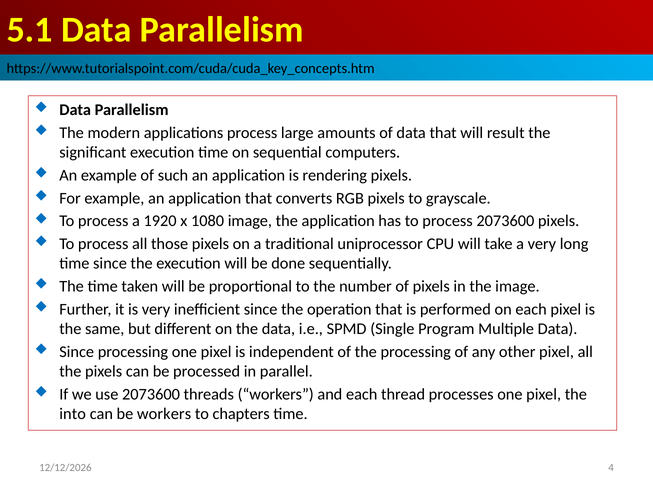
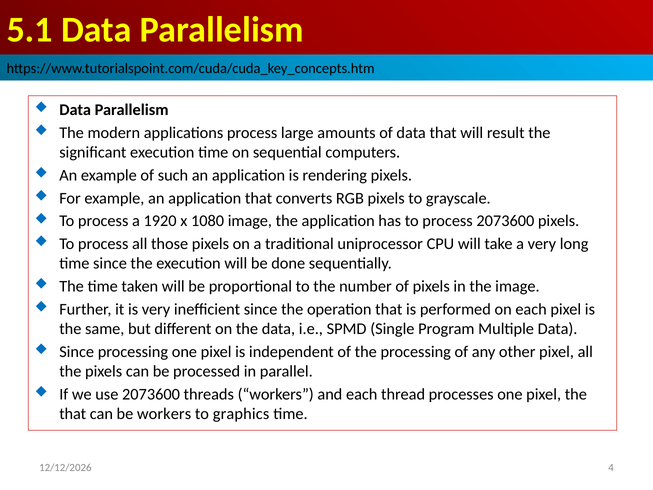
into at (73, 414): into -> that
chapters: chapters -> graphics
